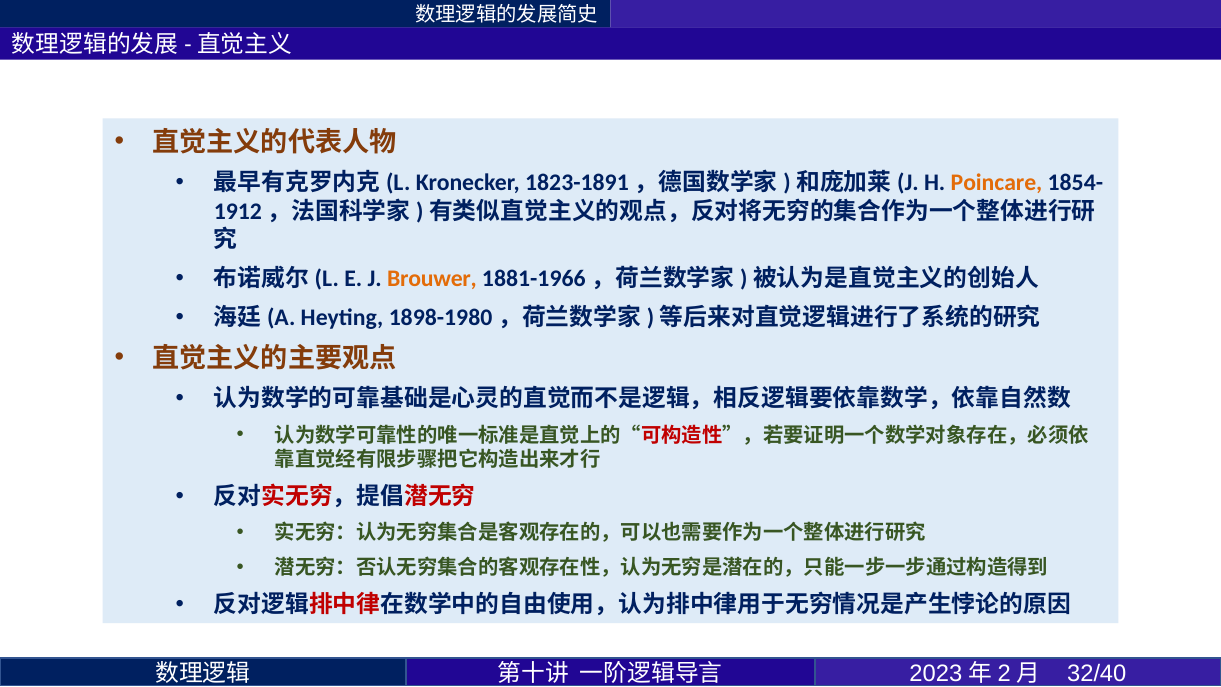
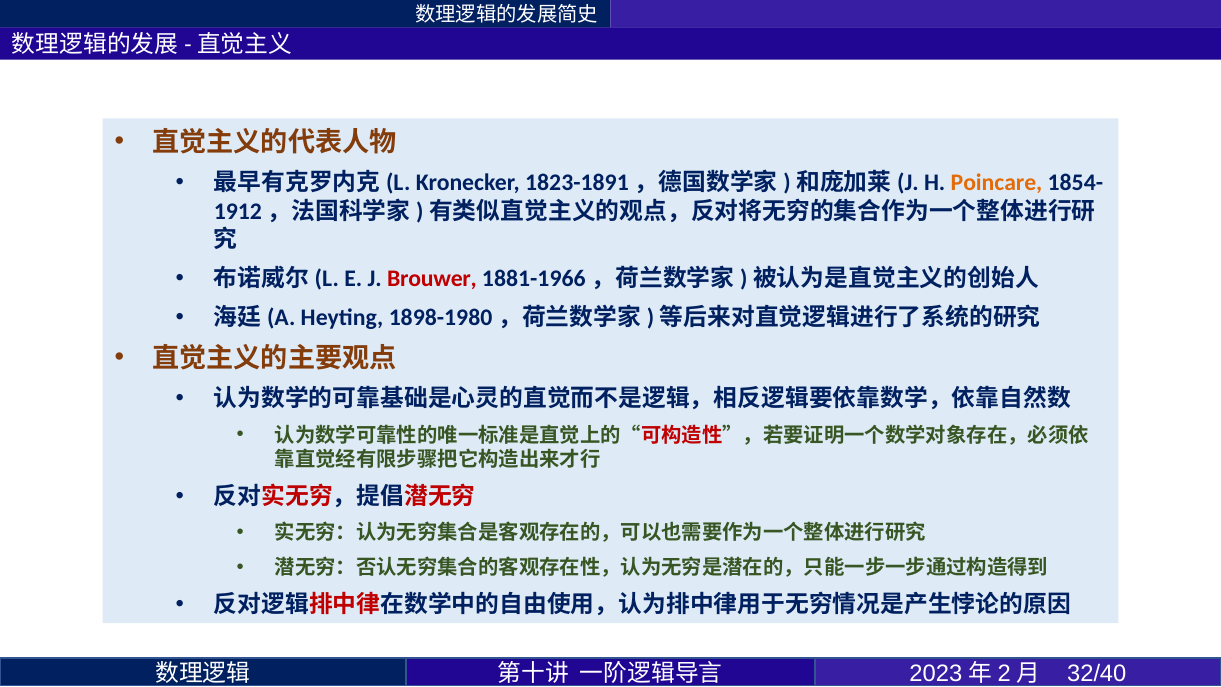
Brouwer colour: orange -> red
